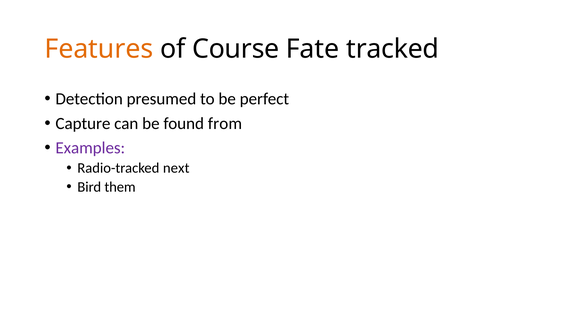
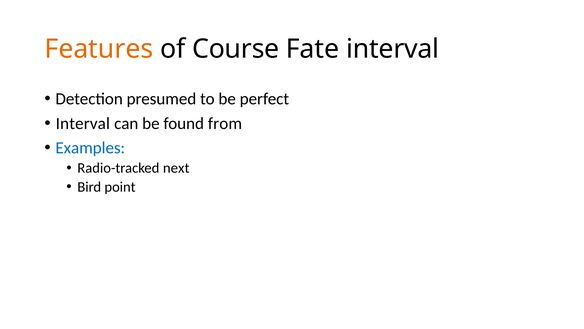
Fate tracked: tracked -> interval
Capture at (83, 123): Capture -> Interval
Examples colour: purple -> blue
them: them -> point
